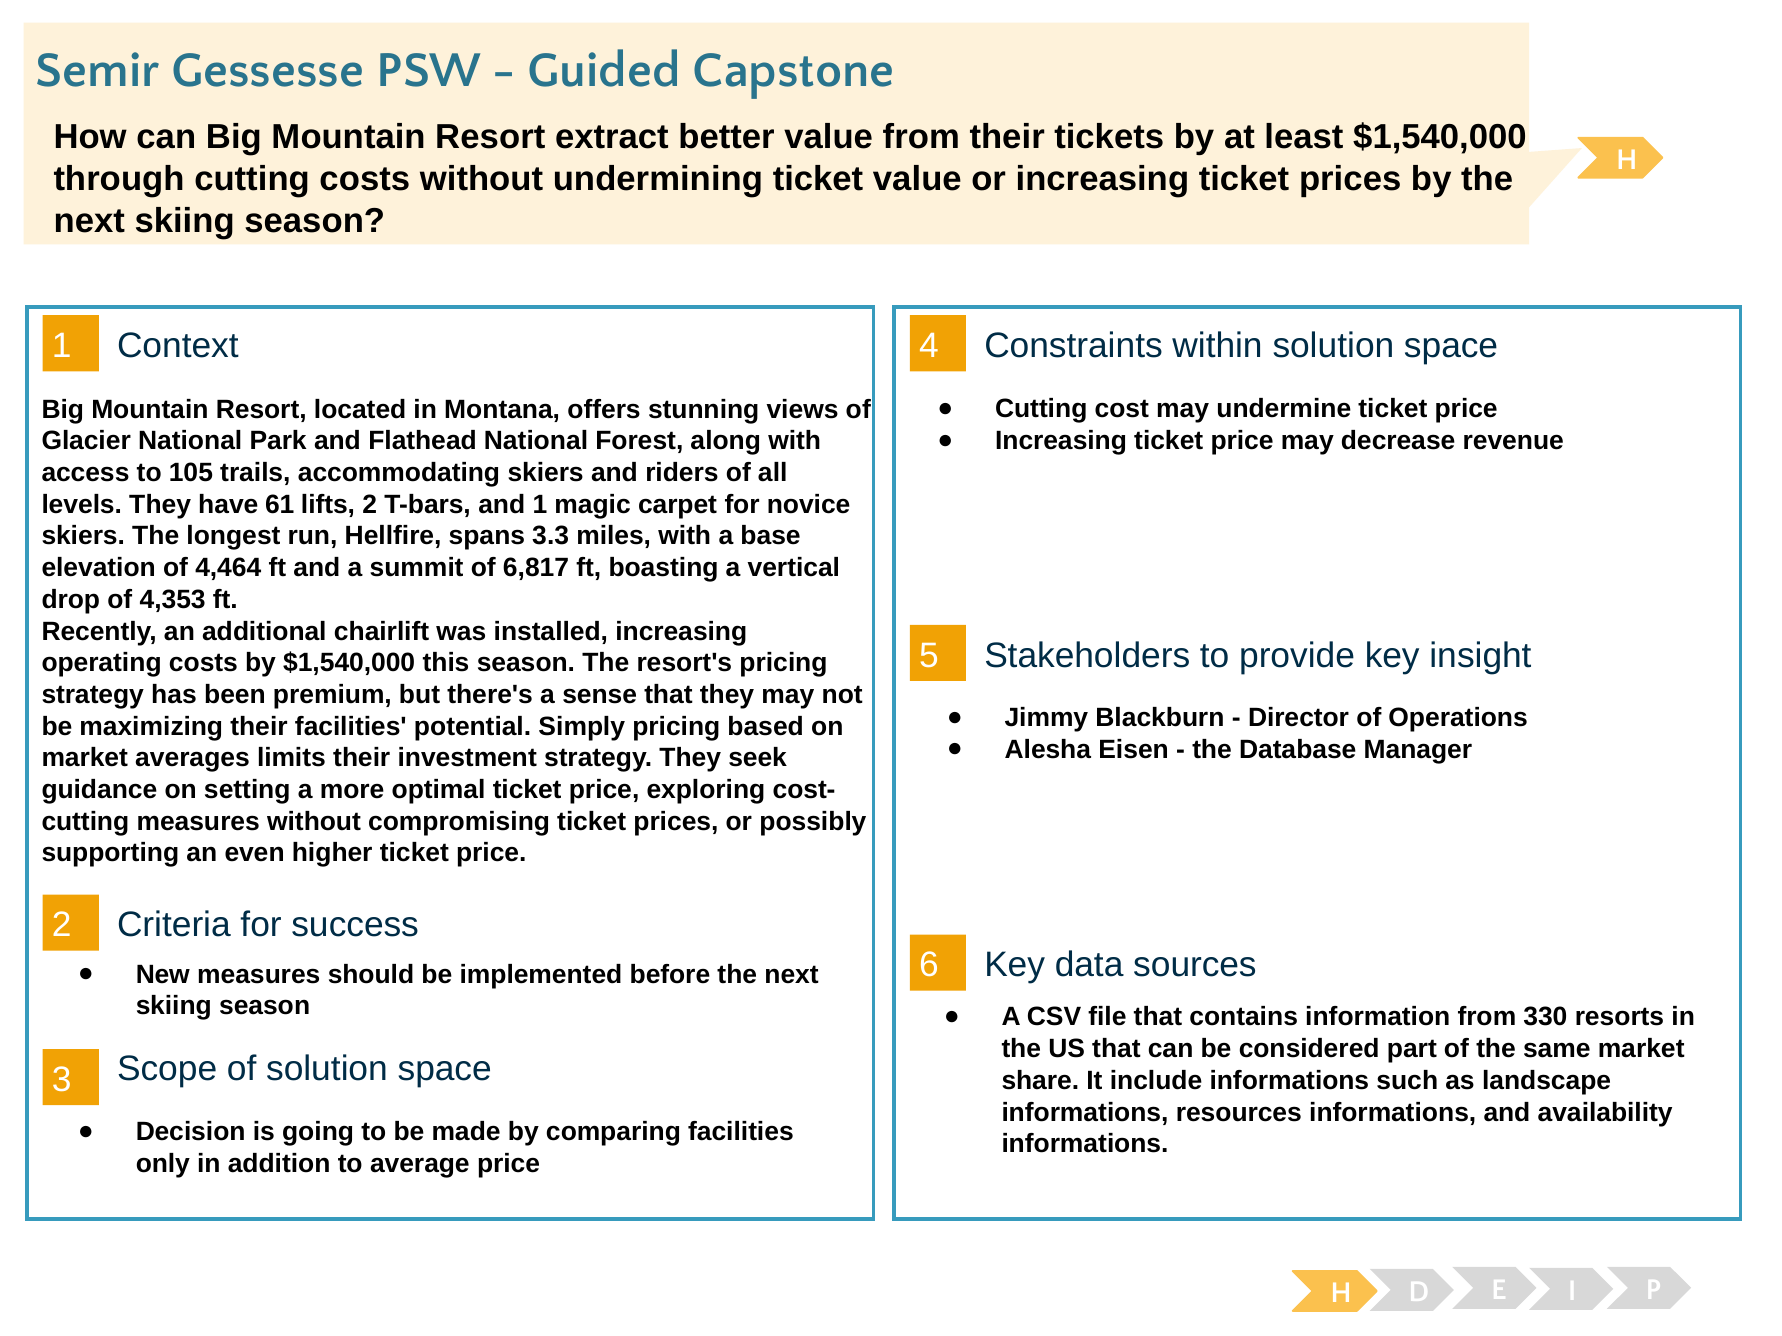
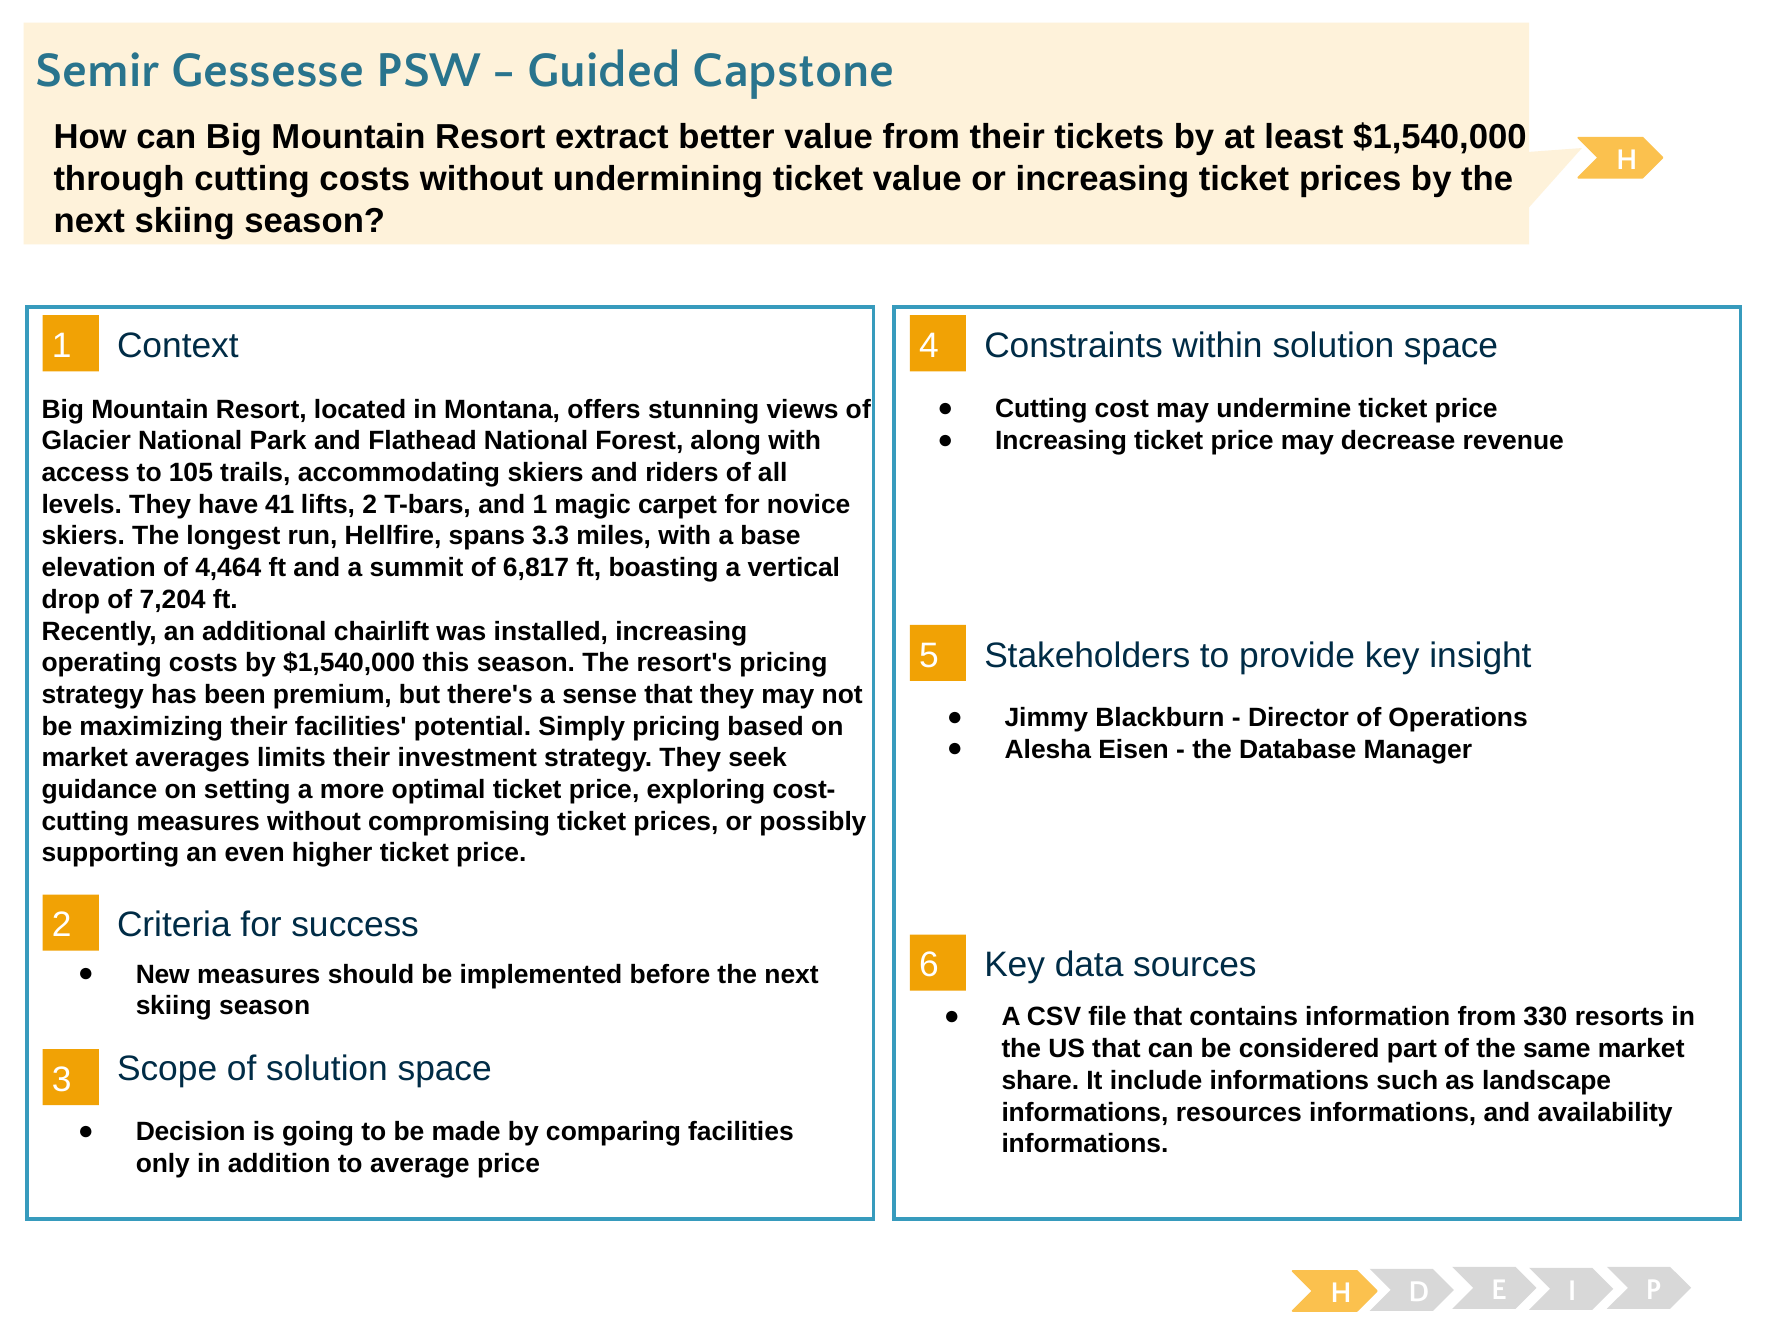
61: 61 -> 41
4,353: 4,353 -> 7,204
